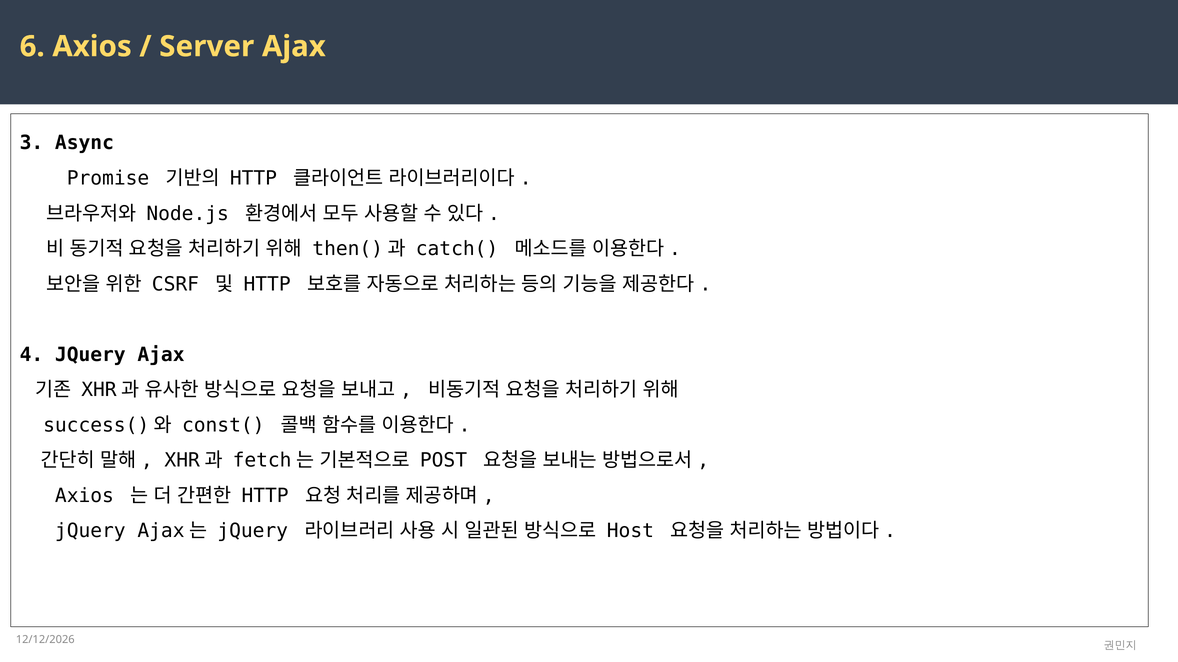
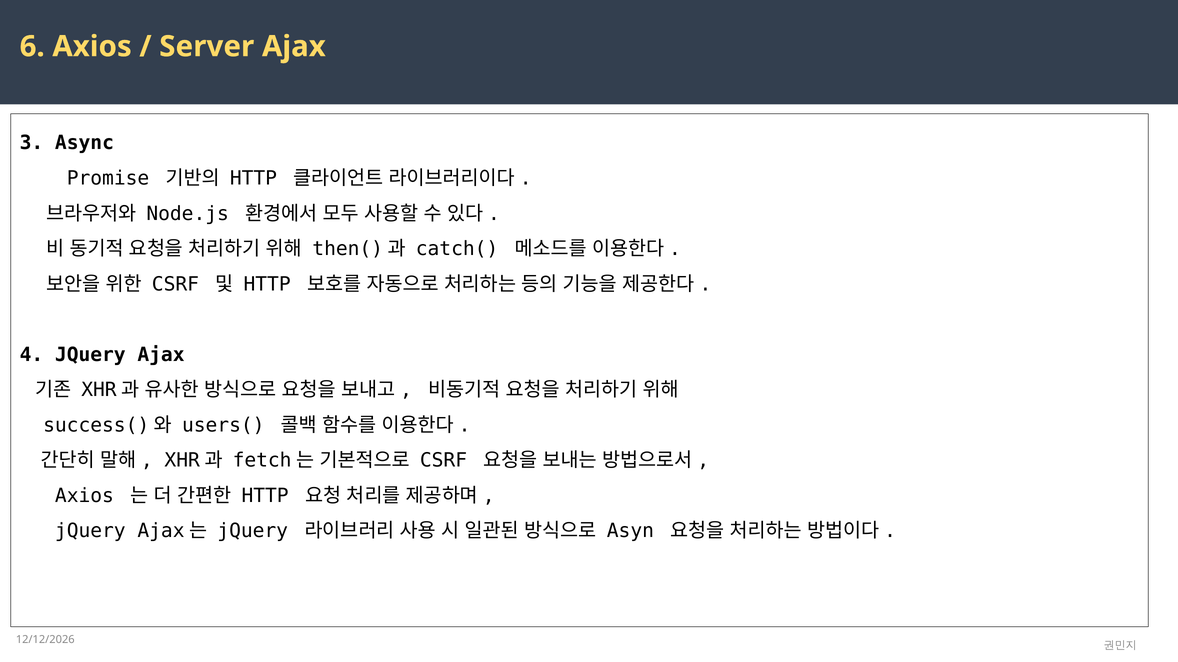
const(: const( -> users(
POST at (443, 461): POST -> CSRF
Host: Host -> Asyn
